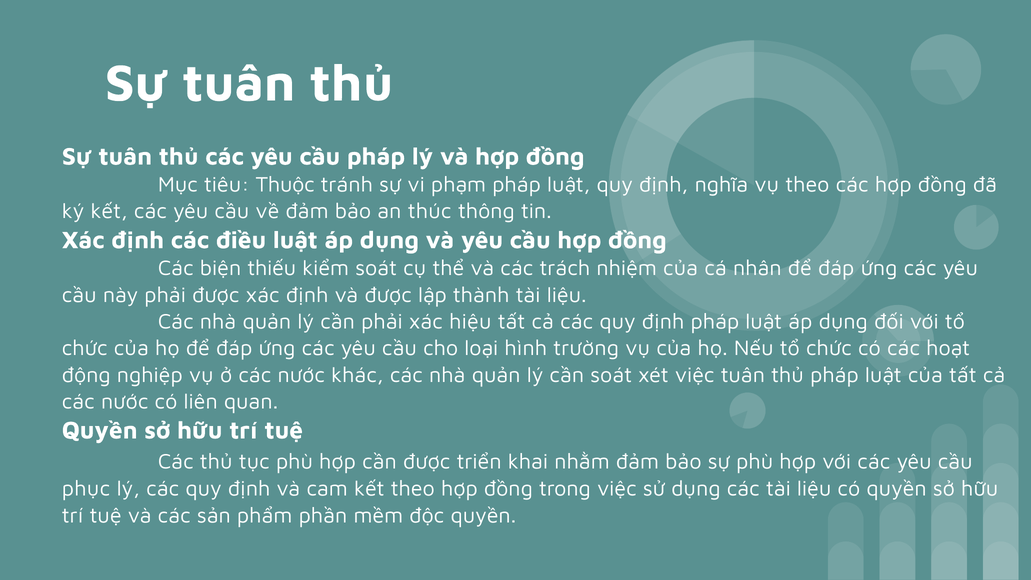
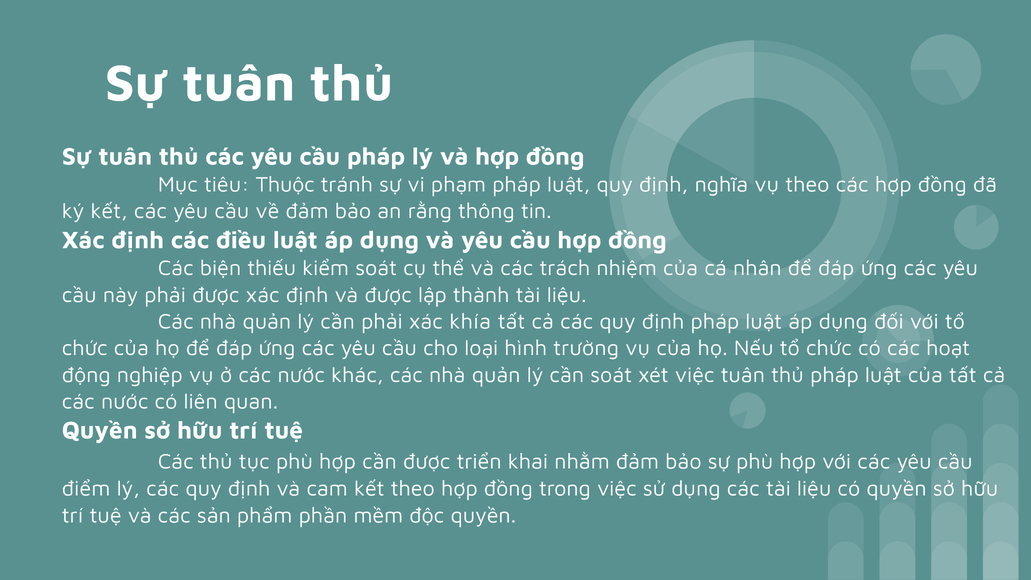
thúc: thúc -> rằng
hiệu: hiệu -> khía
phục: phục -> điểm
